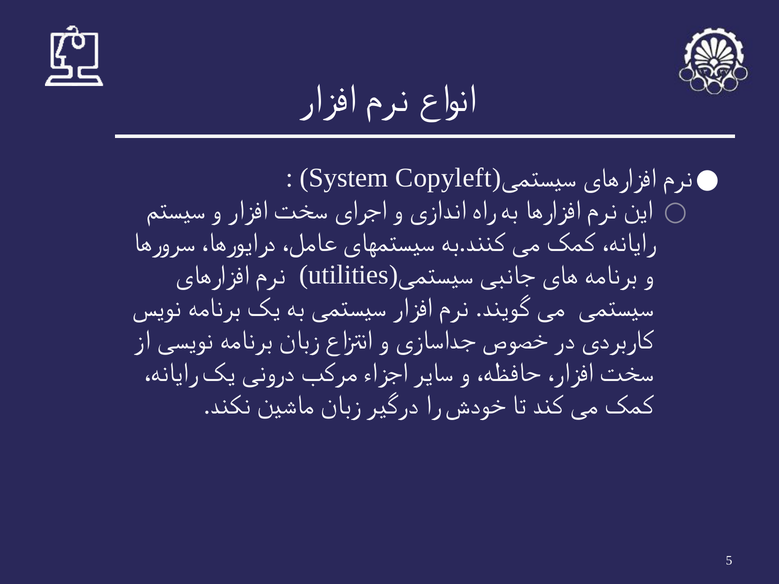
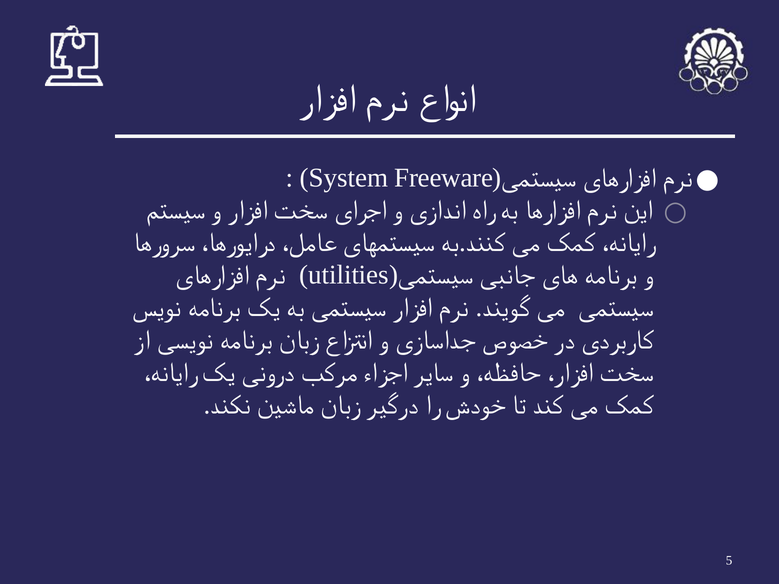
Copyleft: Copyleft -> Freeware
